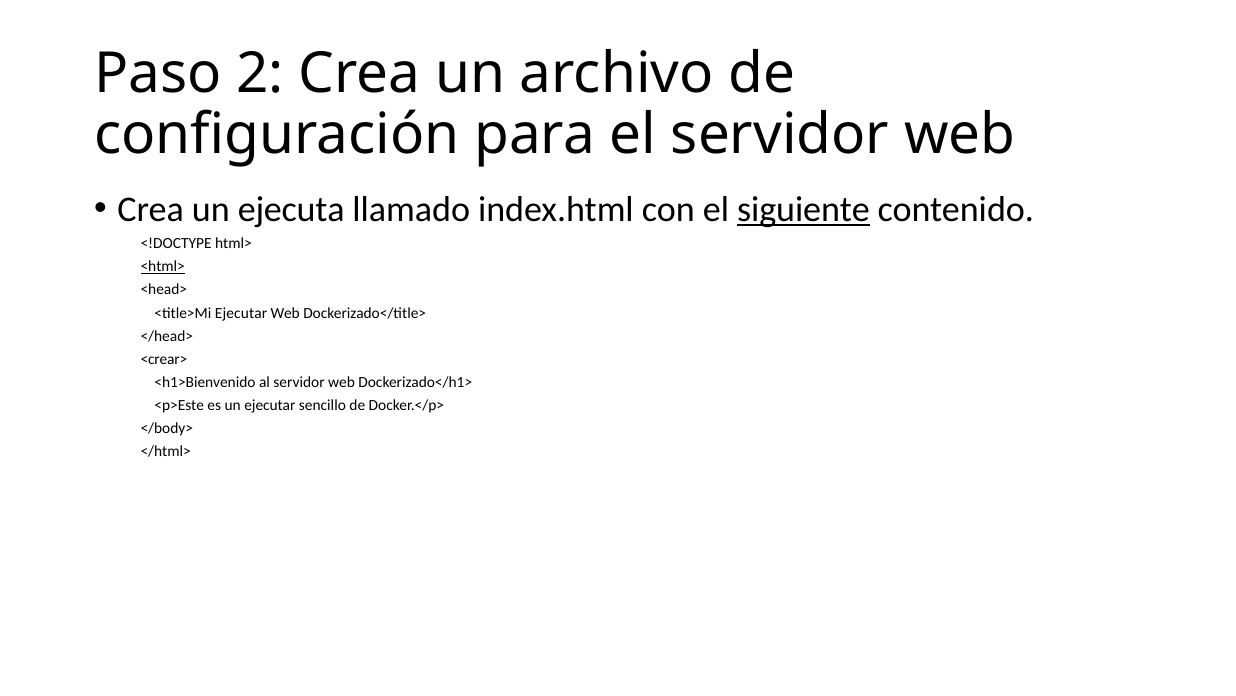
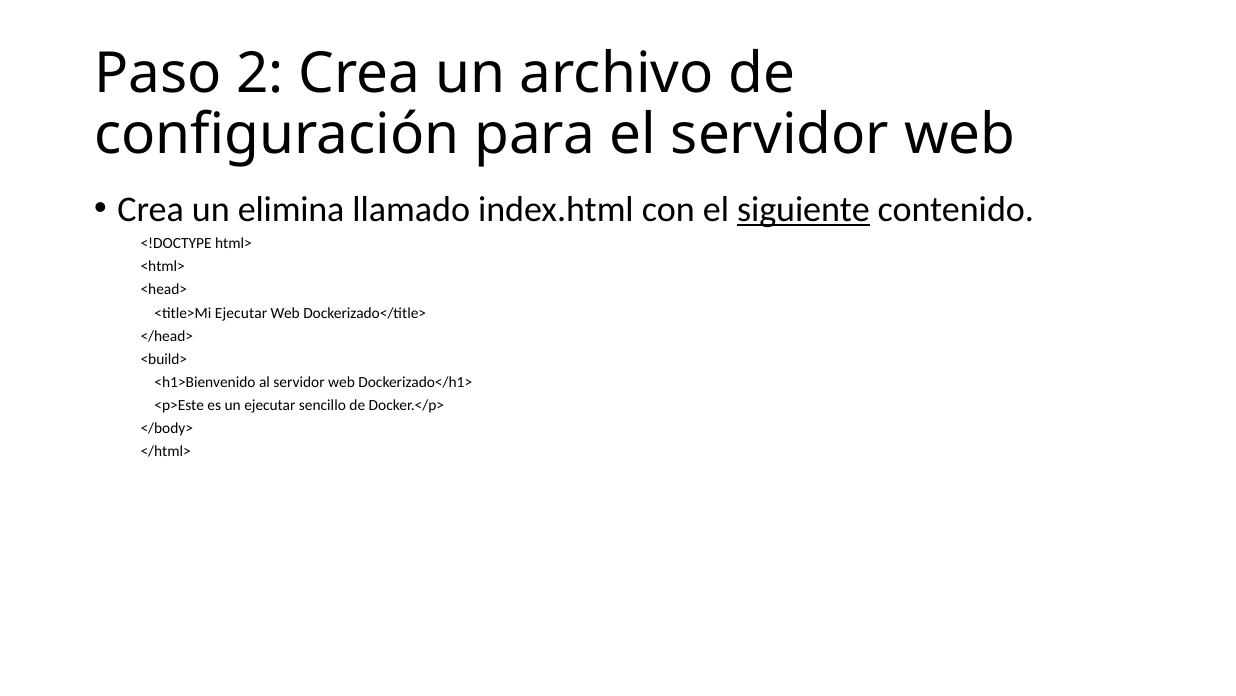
ejecuta: ejecuta -> elimina
<html> underline: present -> none
<crear>: <crear> -> <build>
